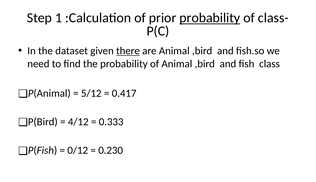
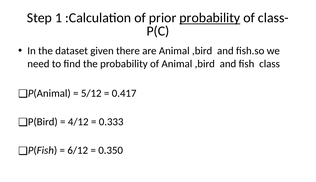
there underline: present -> none
0/12: 0/12 -> 6/12
0.230: 0.230 -> 0.350
